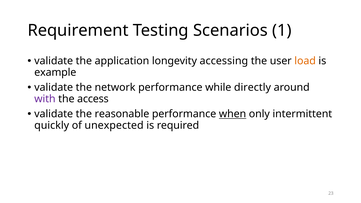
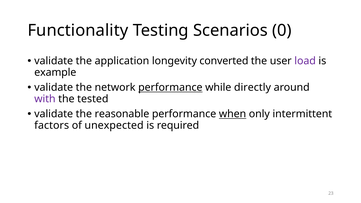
Requirement: Requirement -> Functionality
1: 1 -> 0
accessing: accessing -> converted
load colour: orange -> purple
performance at (170, 88) underline: none -> present
access: access -> tested
quickly: quickly -> factors
